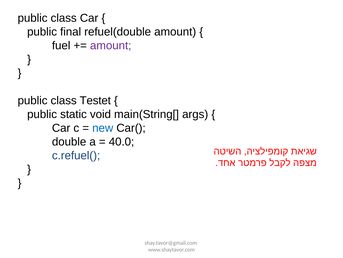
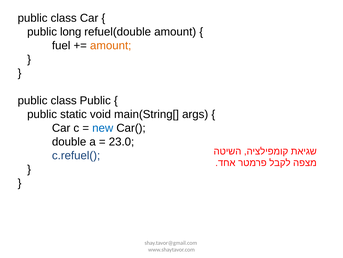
final: final -> long
amount colour: purple -> orange
class Testet: Testet -> Public
40.0: 40.0 -> 23.0
